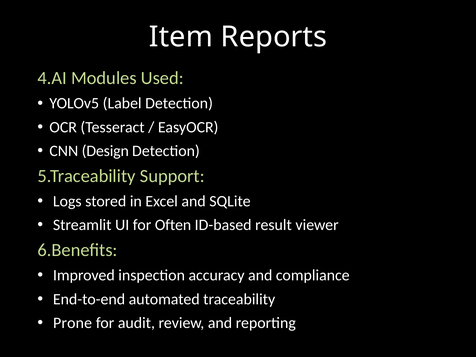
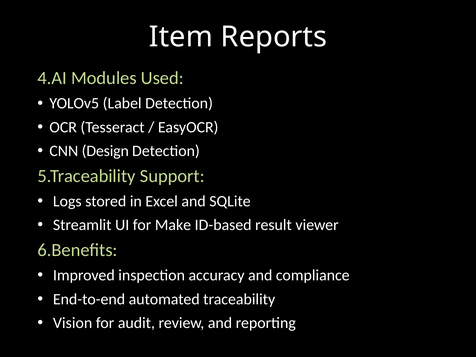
Often: Often -> Make
Prone: Prone -> Vision
